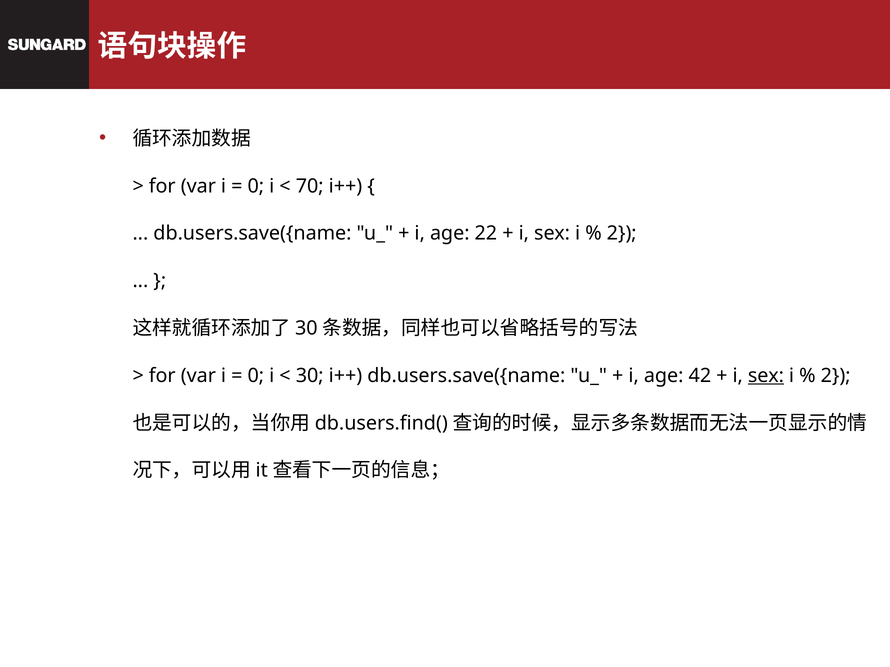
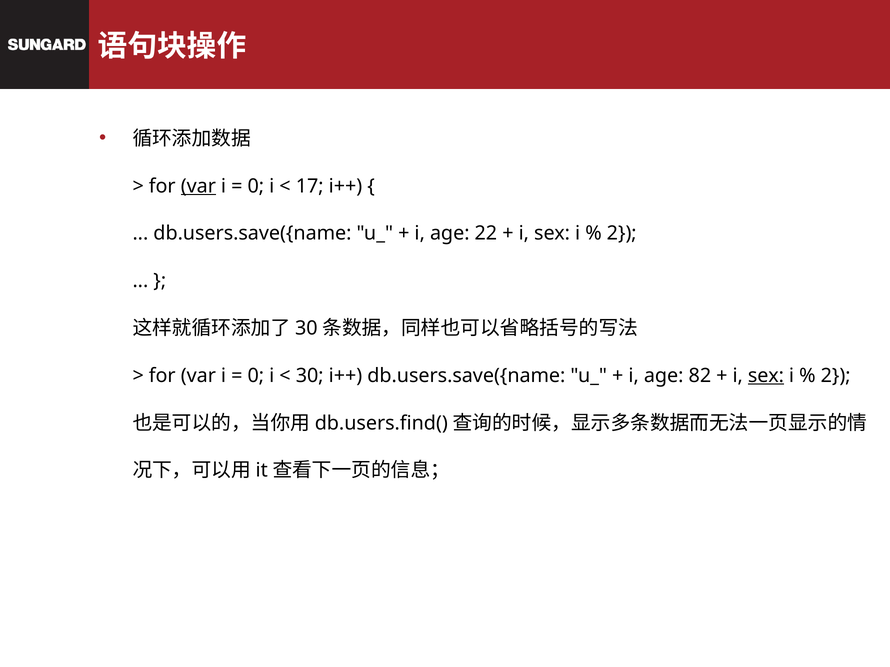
var at (198, 186) underline: none -> present
70: 70 -> 17
42: 42 -> 82
